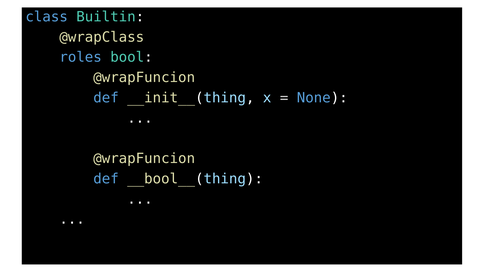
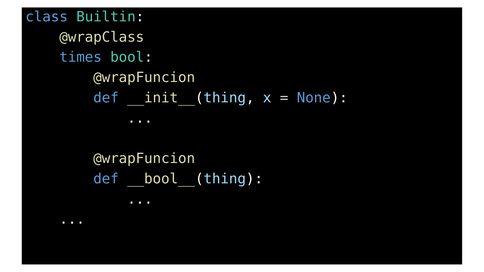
roles: roles -> times
